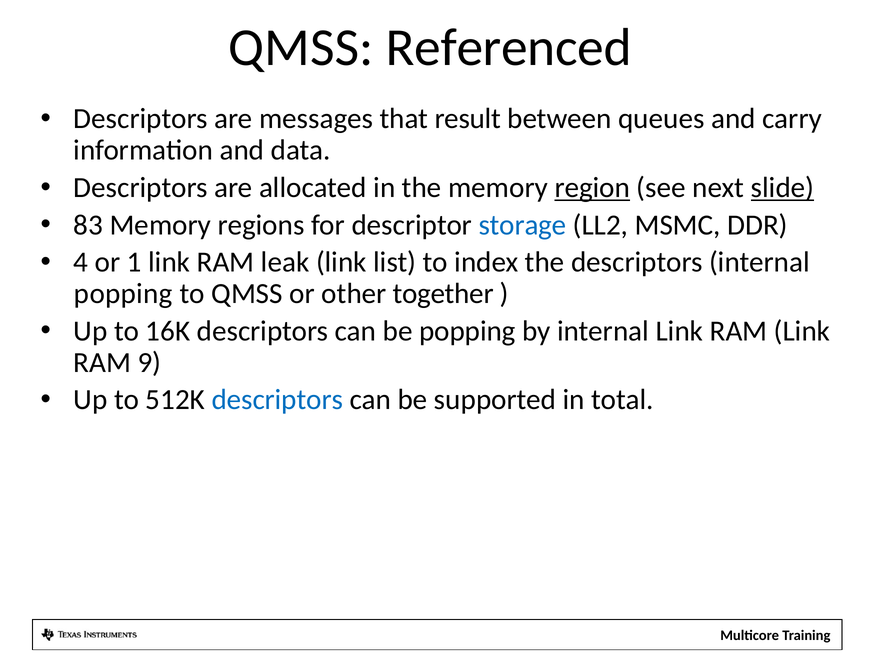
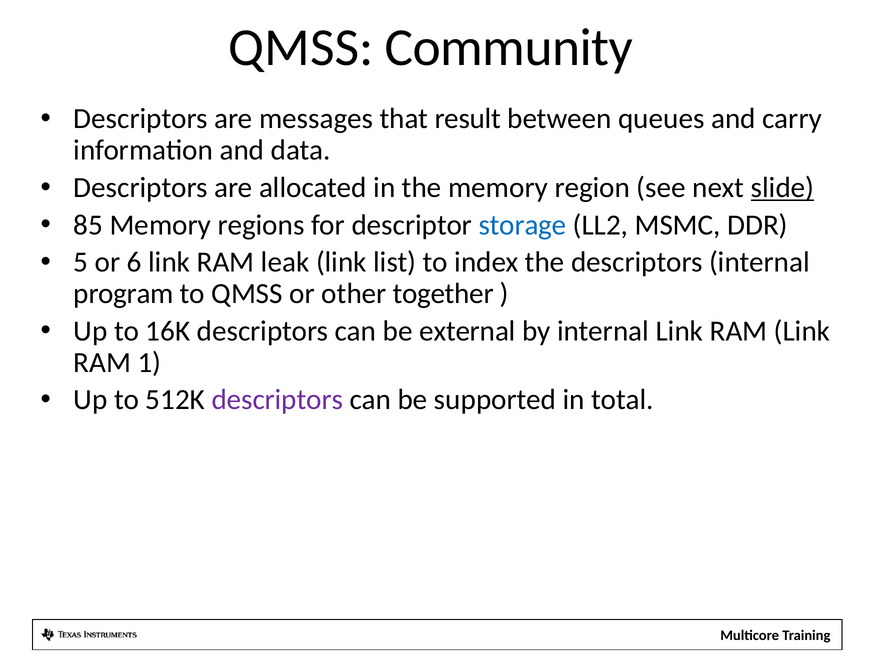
Referenced: Referenced -> Community
region underline: present -> none
83: 83 -> 85
4: 4 -> 5
1: 1 -> 6
popping at (123, 294): popping -> program
be popping: popping -> external
9: 9 -> 1
descriptors at (277, 400) colour: blue -> purple
